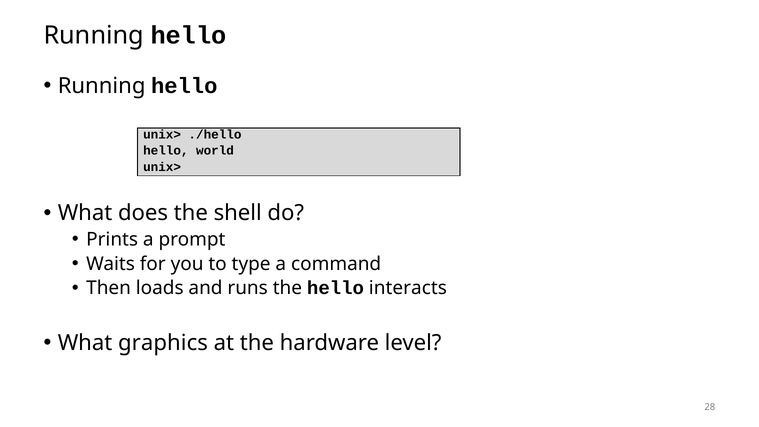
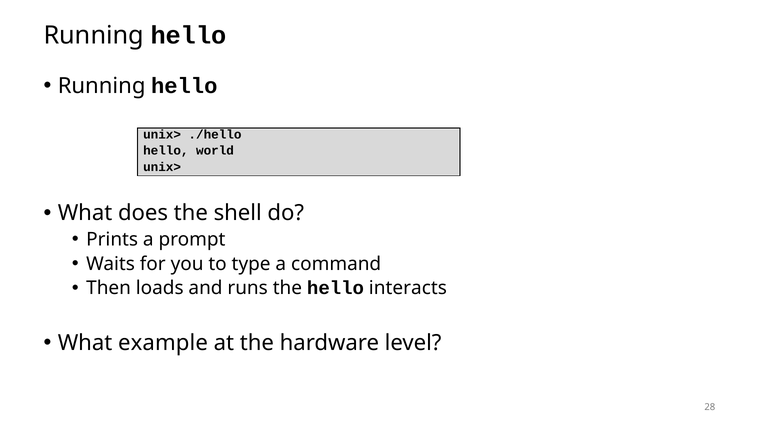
graphics: graphics -> example
